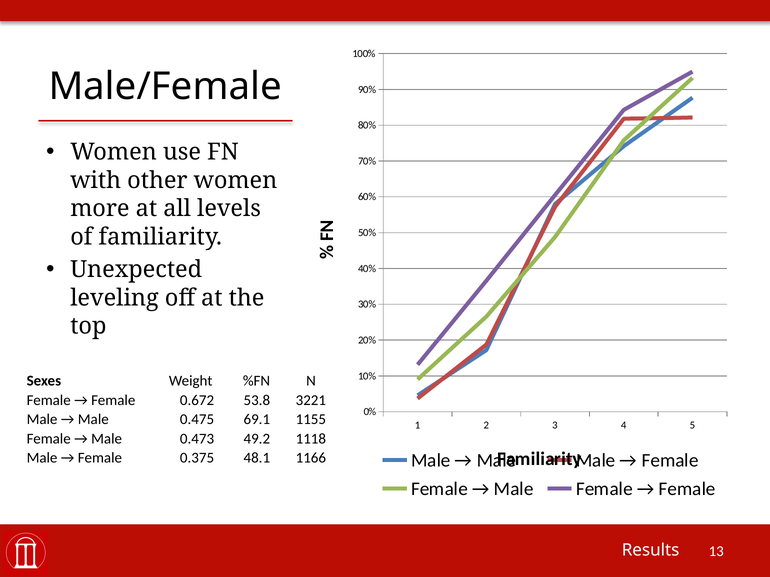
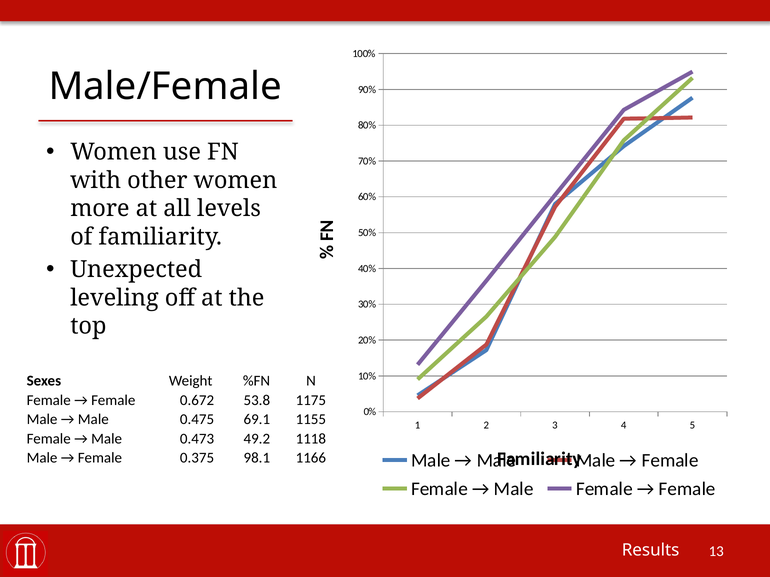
3221: 3221 -> 1175
48.1: 48.1 -> 98.1
